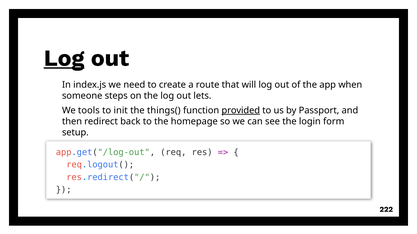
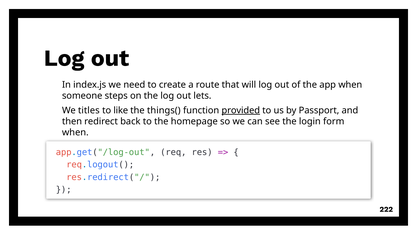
Log at (64, 58) underline: present -> none
tools: tools -> titles
init: init -> like
setup at (75, 133): setup -> when
